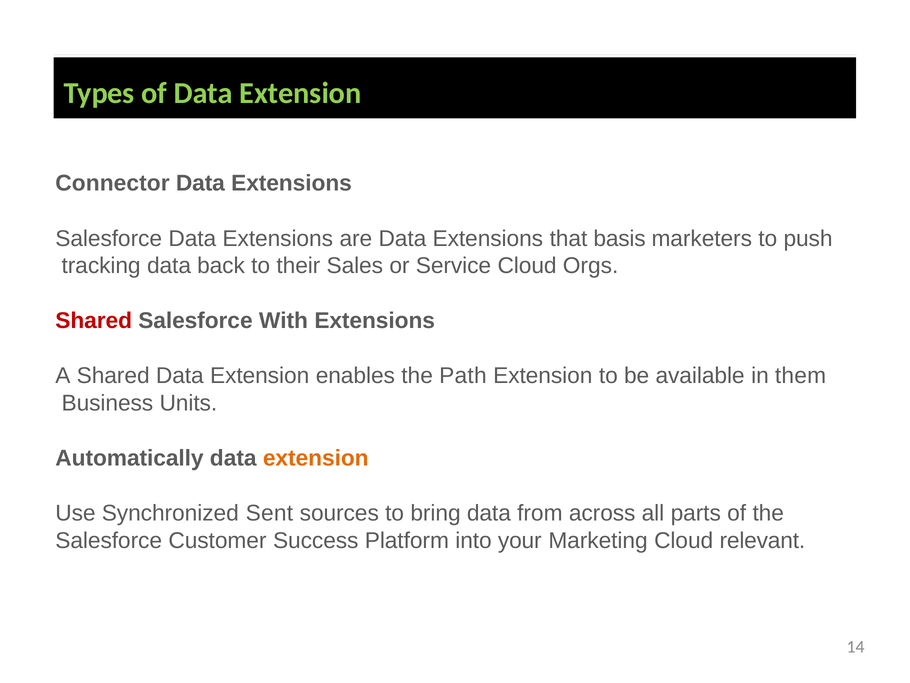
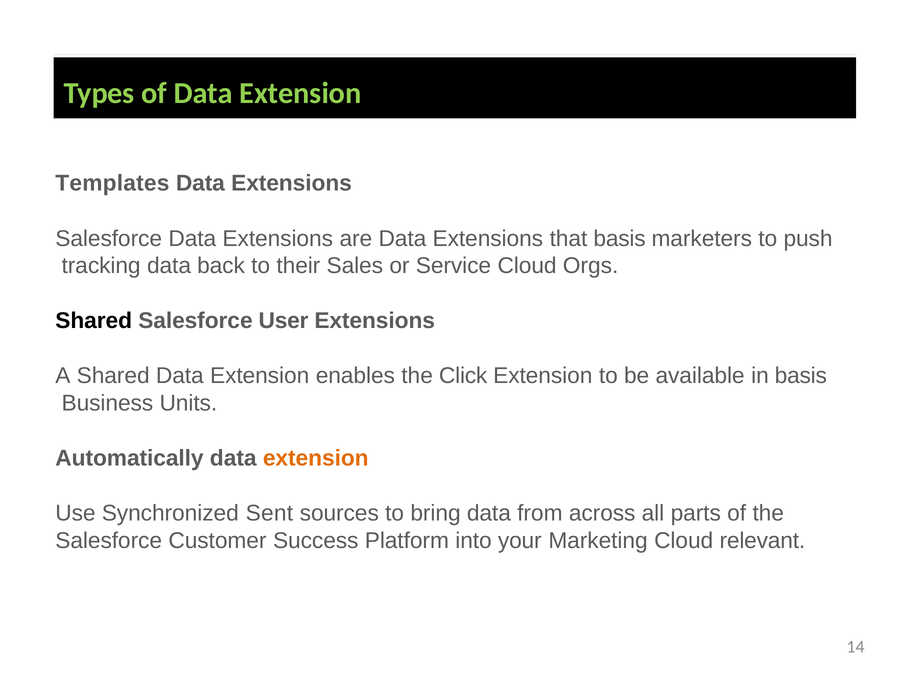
Connector: Connector -> Templates
Shared at (94, 321) colour: red -> black
With: With -> User
Path: Path -> Click
in them: them -> basis
